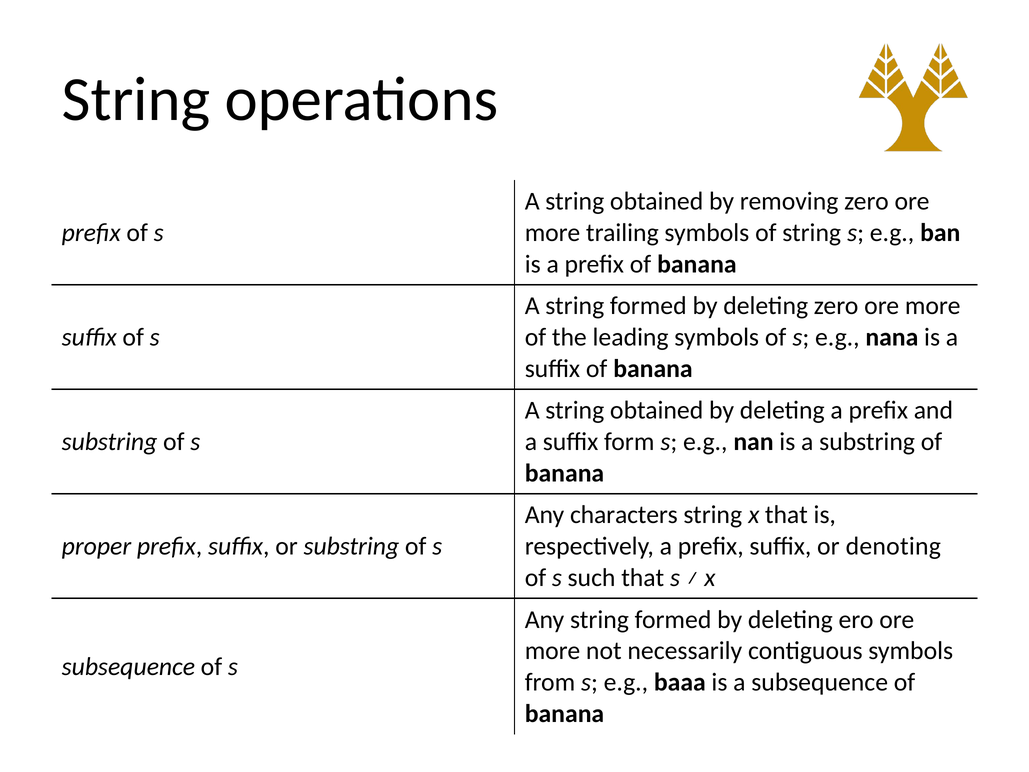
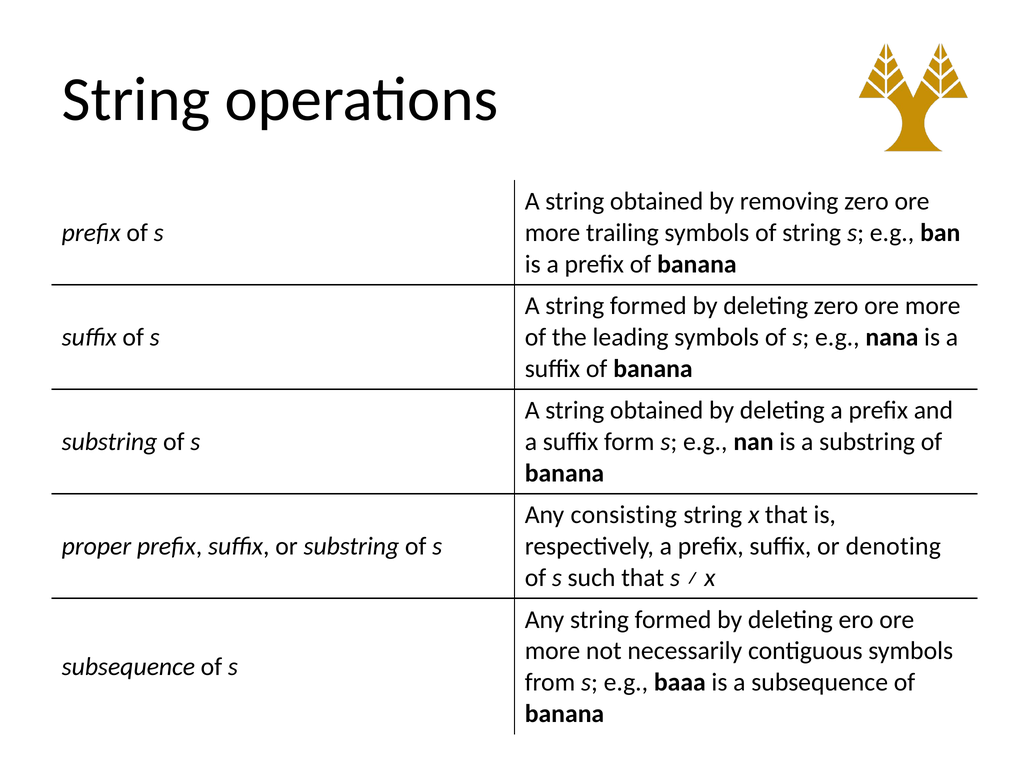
characters: characters -> consisting
